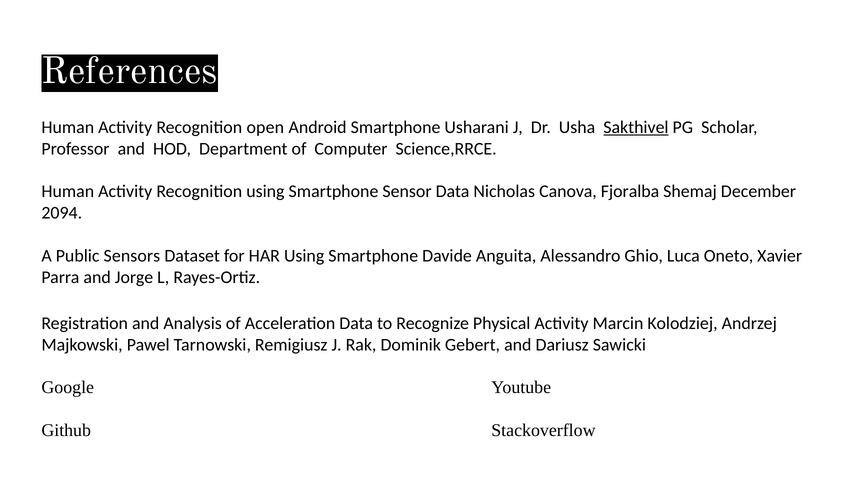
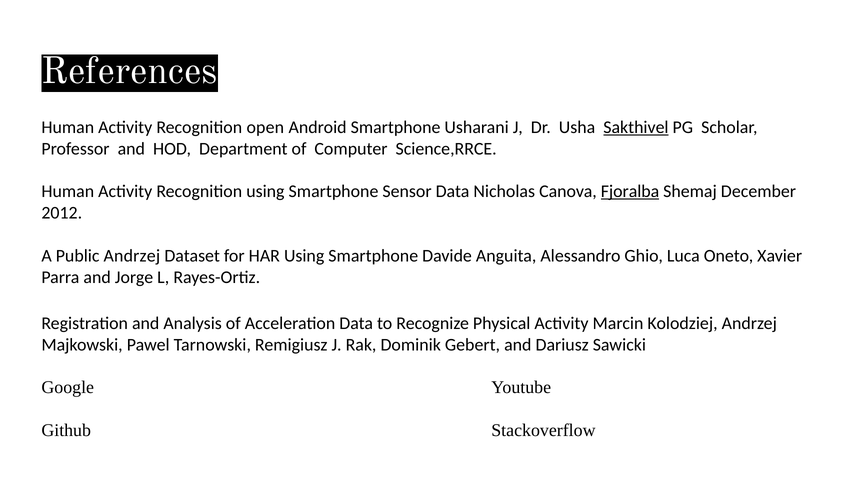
Fjoralba underline: none -> present
2094: 2094 -> 2012
Public Sensors: Sensors -> Andrzej
